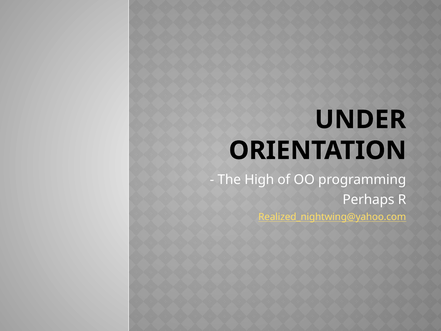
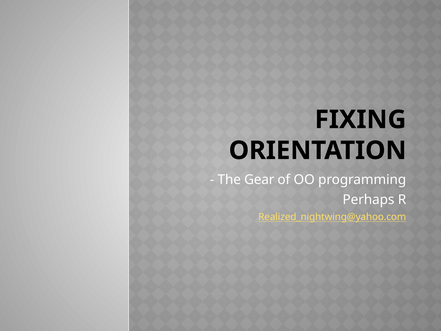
UNDER: UNDER -> FIXING
High: High -> Gear
